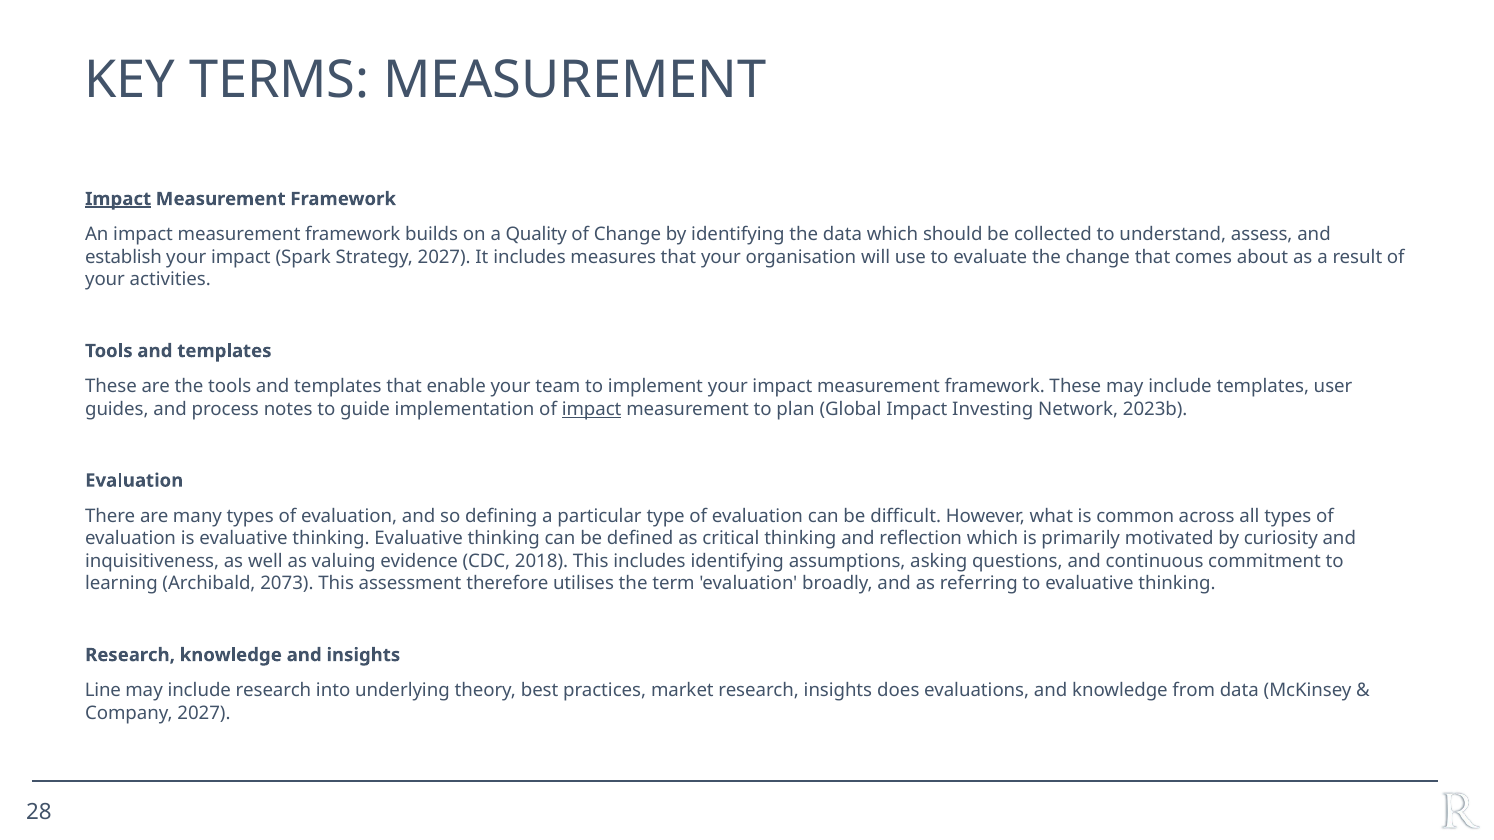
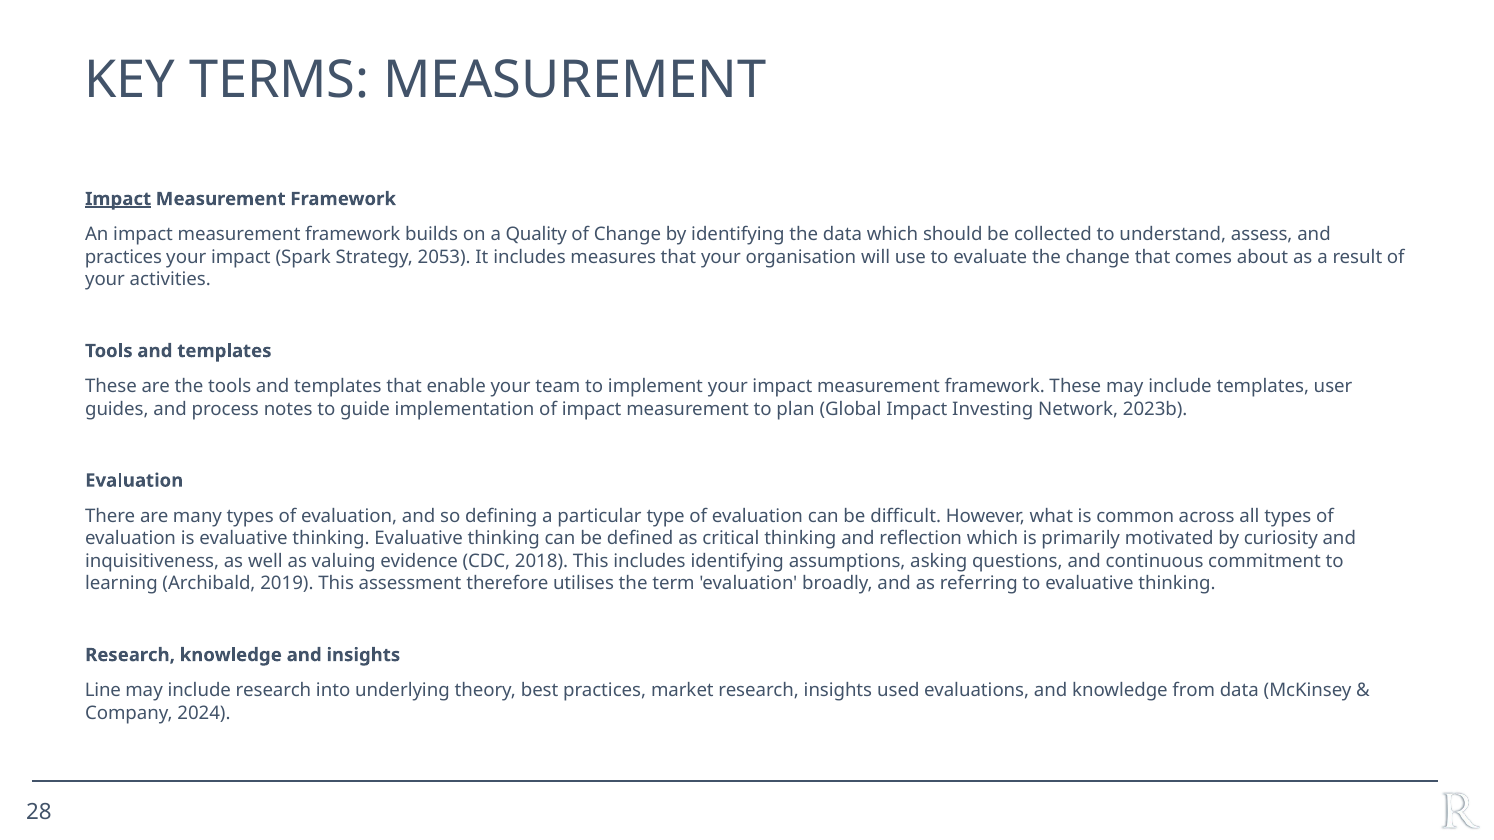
establish at (123, 257): establish -> practices
Strategy 2027: 2027 -> 2053
impact at (592, 409) underline: present -> none
2073: 2073 -> 2019
does: does -> used
Company 2027: 2027 -> 2024
